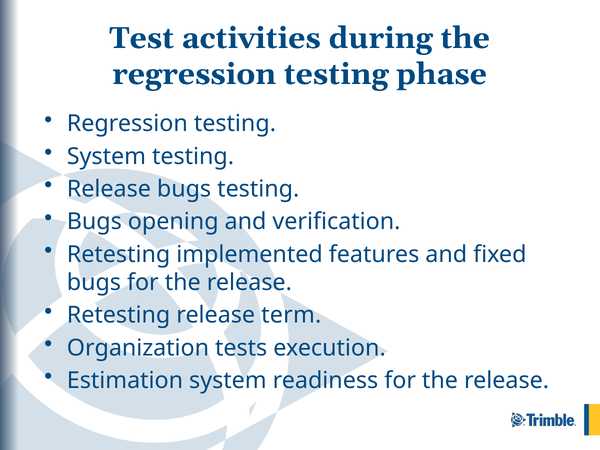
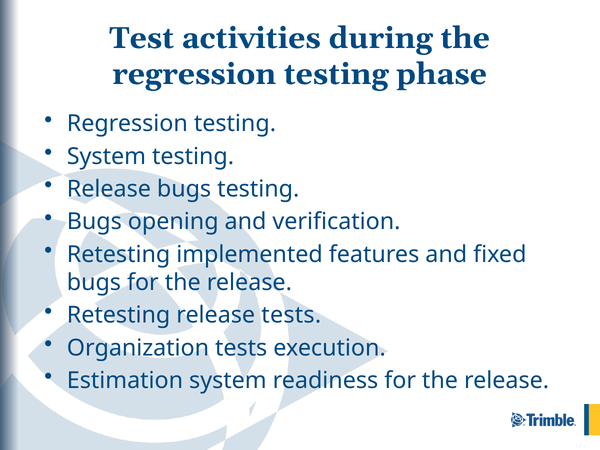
release term: term -> tests
